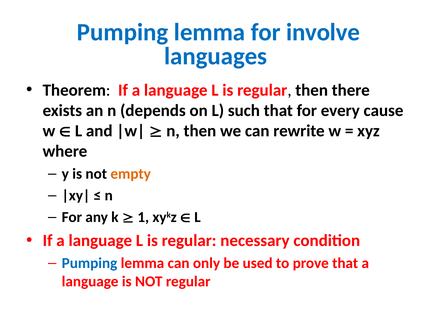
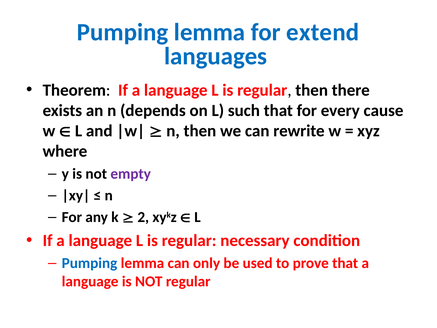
involve: involve -> extend
empty colour: orange -> purple
1: 1 -> 2
